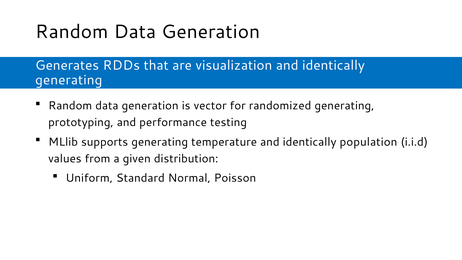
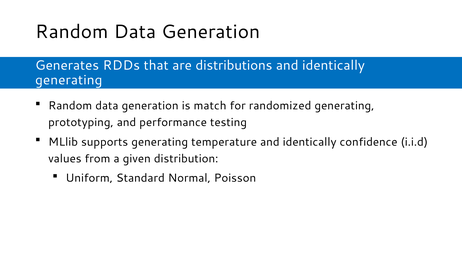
visualization: visualization -> distributions
vector: vector -> match
population: population -> confidence
